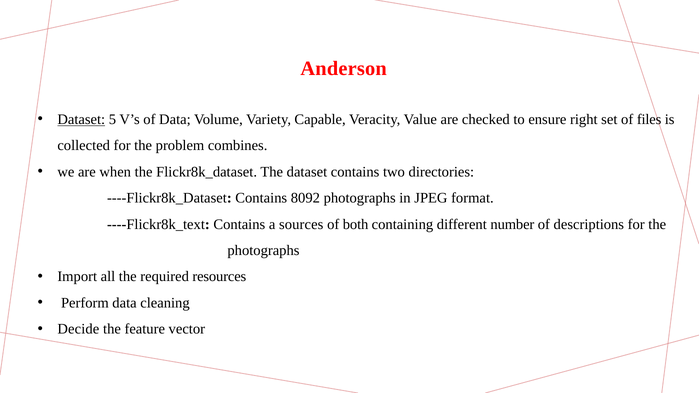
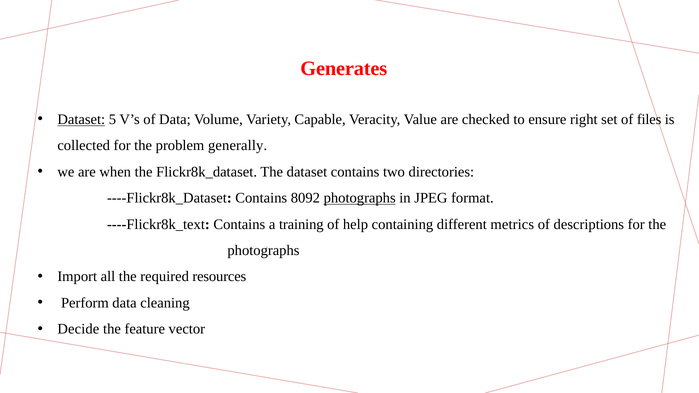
Anderson: Anderson -> Generates
combines: combines -> generally
photographs at (360, 198) underline: none -> present
sources: sources -> training
both: both -> help
number: number -> metrics
